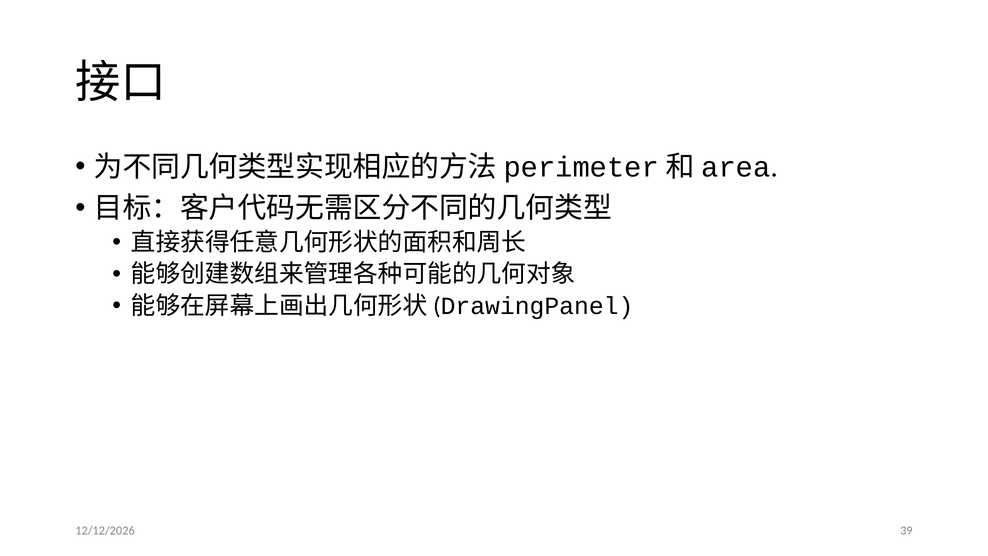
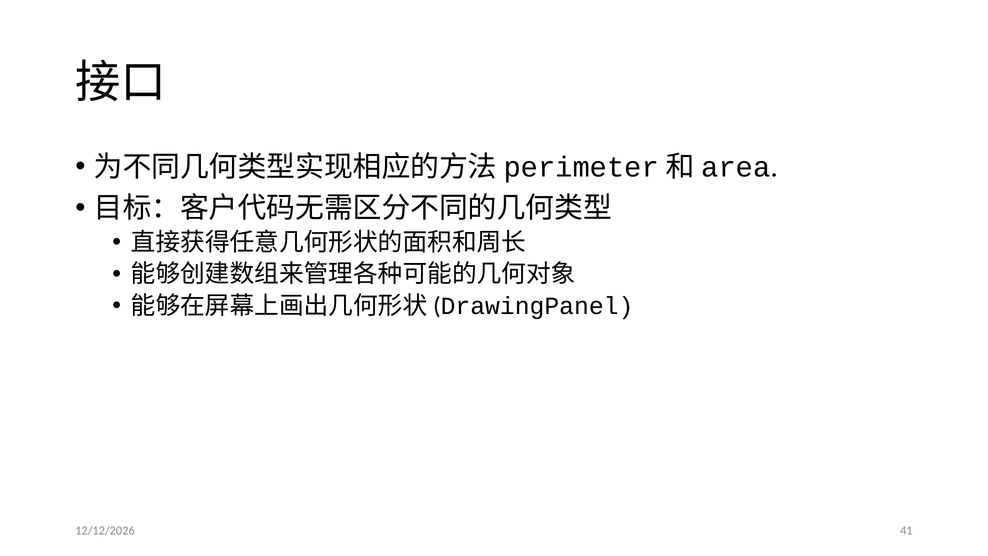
39: 39 -> 41
